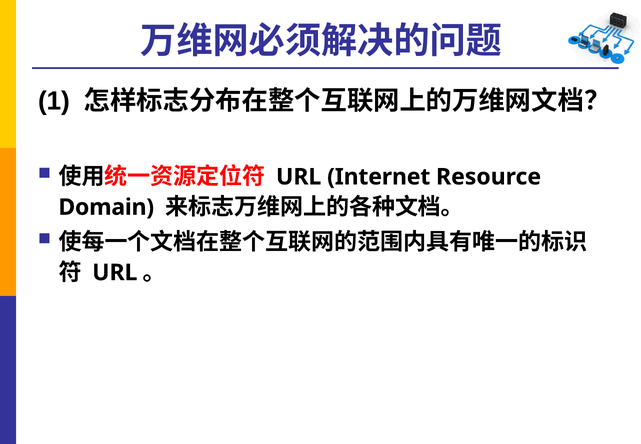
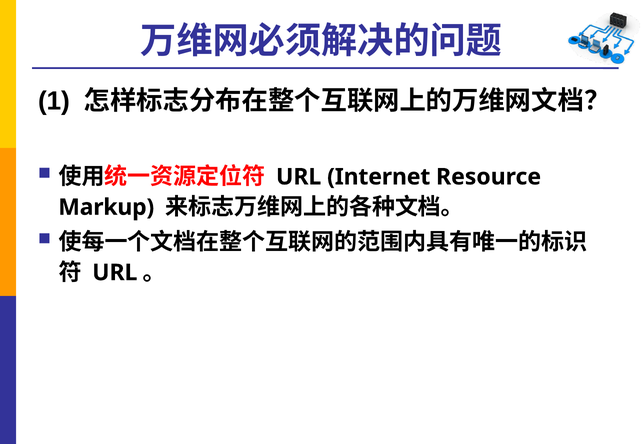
Domain: Domain -> Markup
